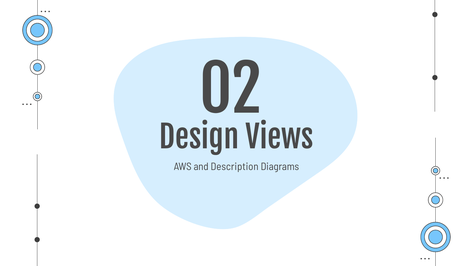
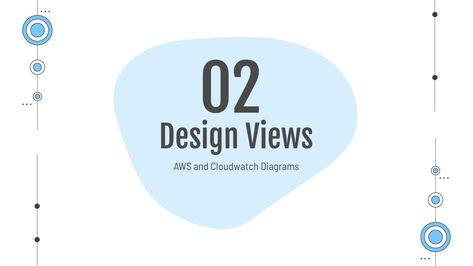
Description: Description -> Cloudwatch
